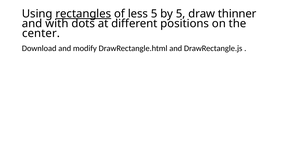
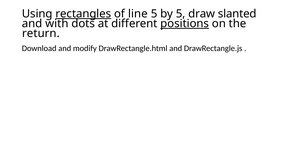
less: less -> line
thinner: thinner -> slanted
positions underline: none -> present
center: center -> return
